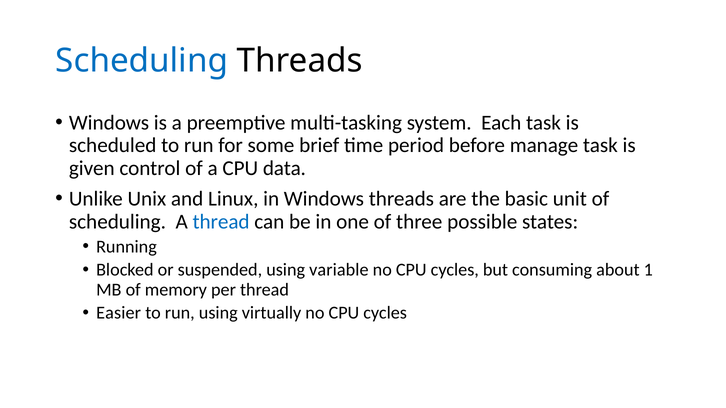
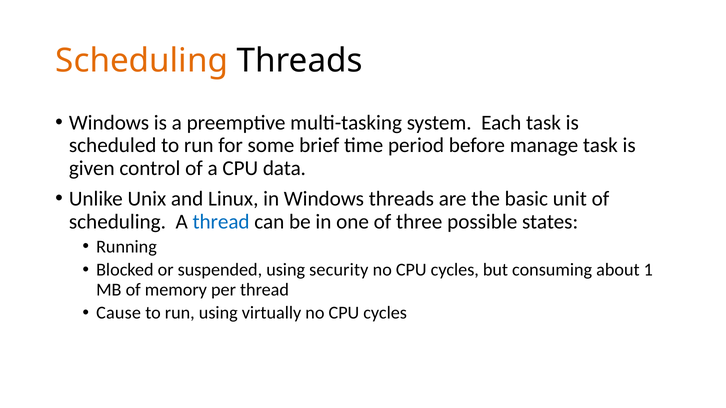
Scheduling at (142, 61) colour: blue -> orange
variable: variable -> security
Easier: Easier -> Cause
